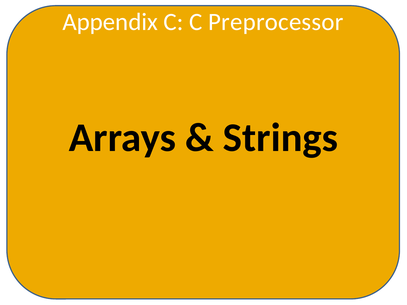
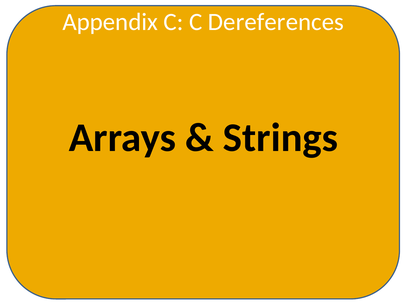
Preprocessor: Preprocessor -> Dereferences
